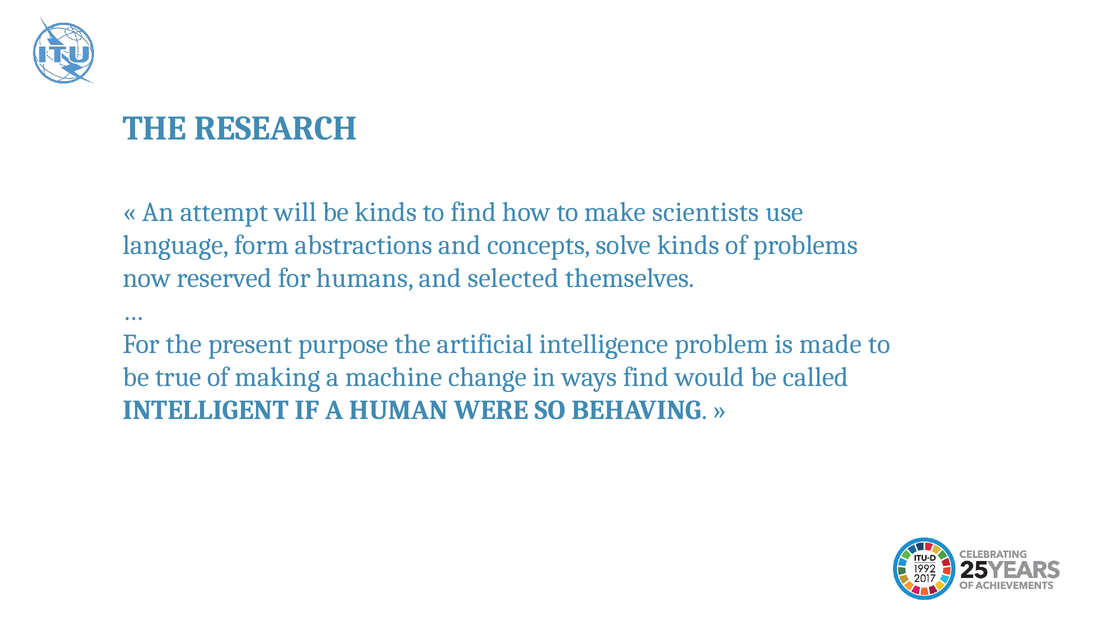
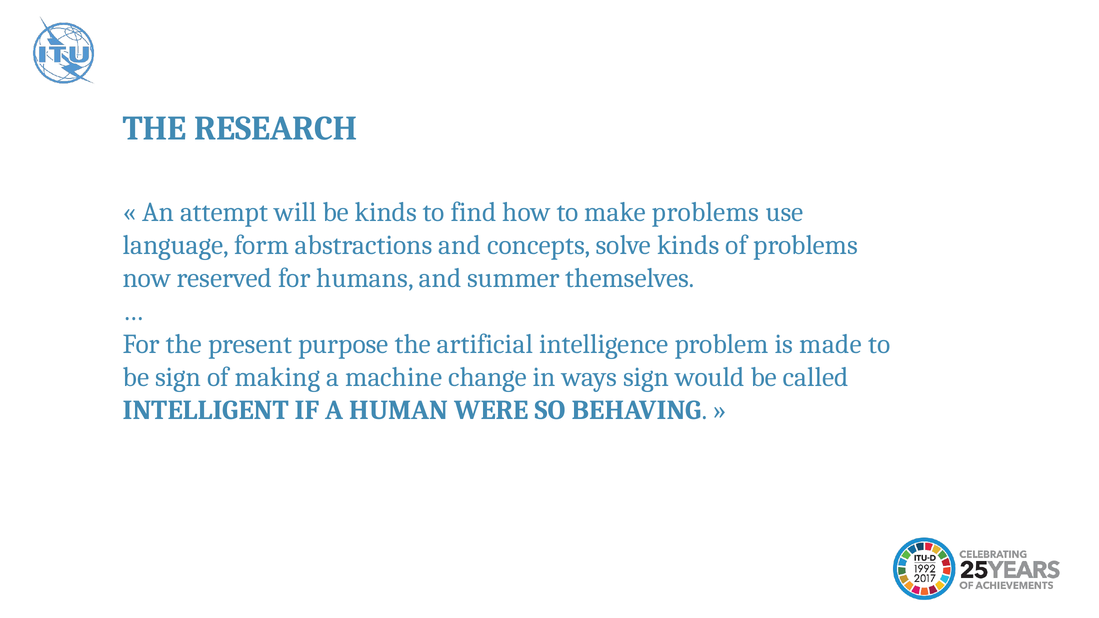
make scientists: scientists -> problems
selected: selected -> summer
be true: true -> sign
ways find: find -> sign
